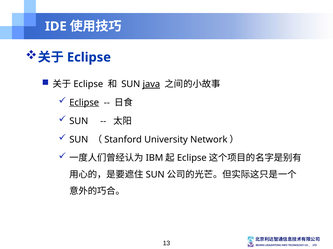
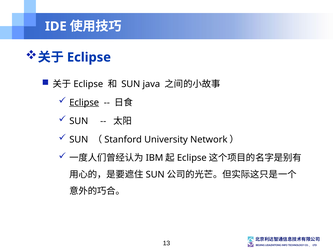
java underline: present -> none
